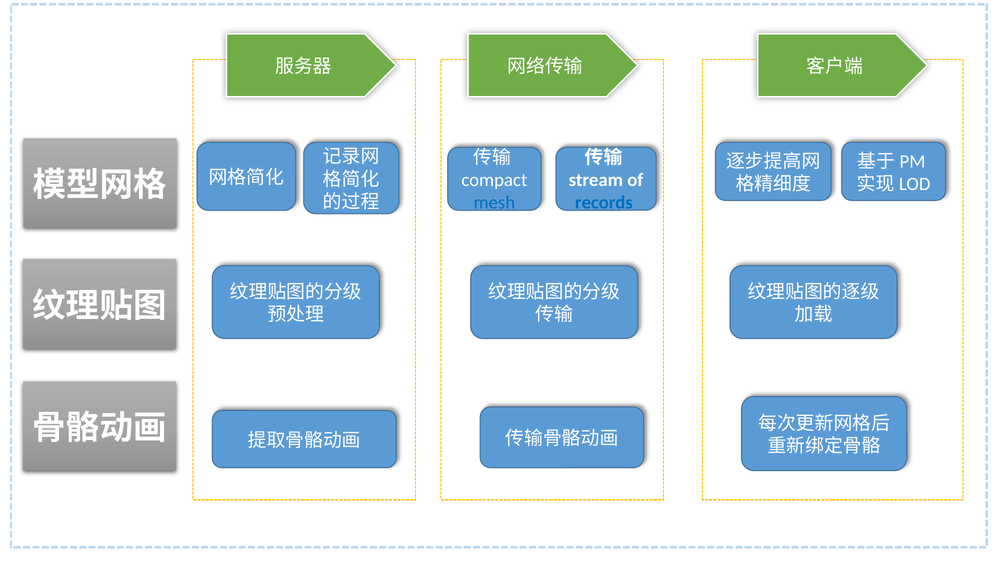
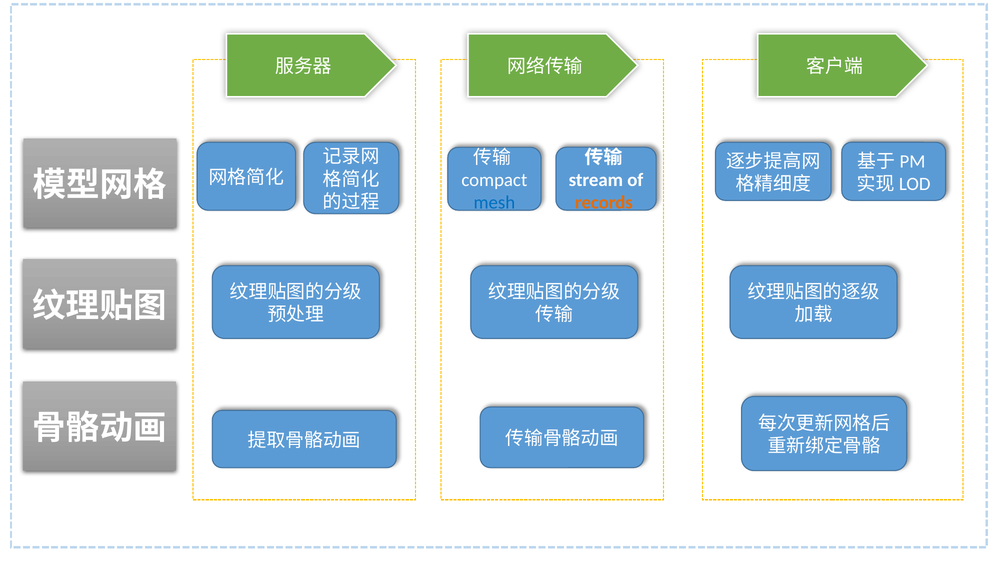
records colour: blue -> orange
